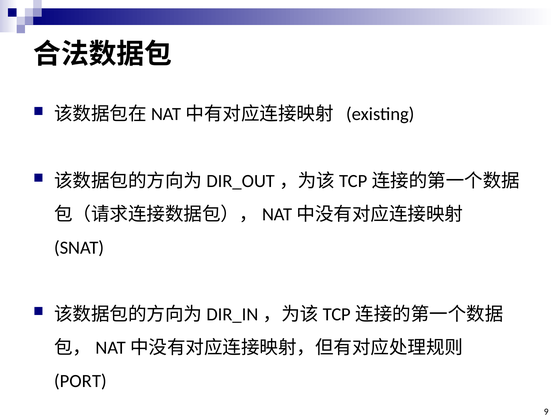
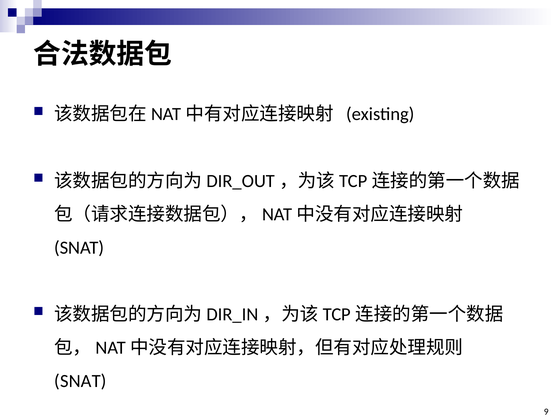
PORT at (80, 380): PORT -> SNAT
